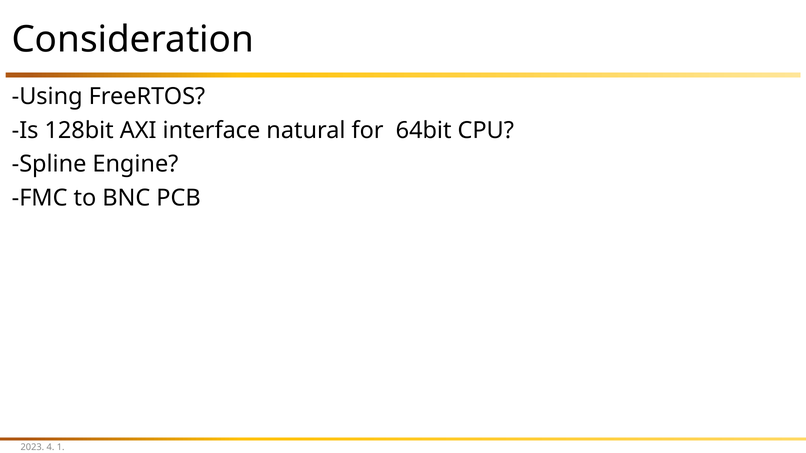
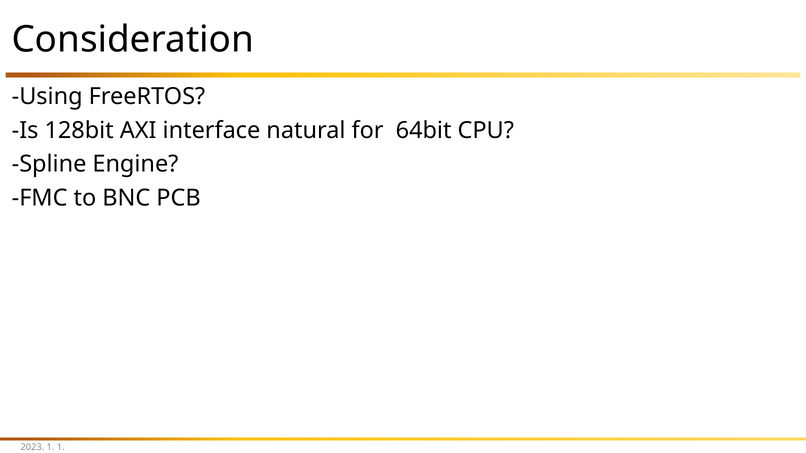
2023 4: 4 -> 1
